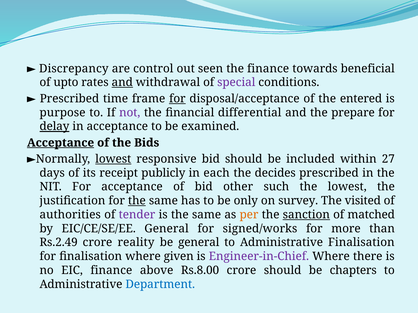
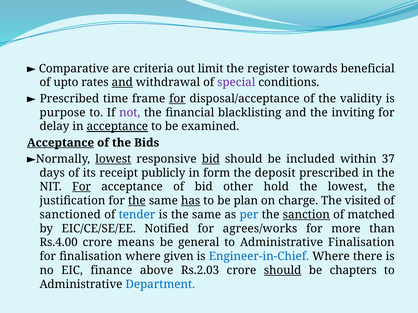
Discrepancy: Discrepancy -> Comparative
control: control -> criteria
seen: seen -> limit
the finance: finance -> register
entered: entered -> validity
differential: differential -> blacklisting
prepare: prepare -> inviting
delay underline: present -> none
acceptance at (117, 127) underline: none -> present
bid at (211, 159) underline: none -> present
27: 27 -> 37
each: each -> form
decides: decides -> deposit
For at (82, 187) underline: none -> present
such: such -> hold
has underline: none -> present
only: only -> plan
survey: survey -> charge
authorities: authorities -> sanctioned
tender colour: purple -> blue
per colour: orange -> blue
EIC/CE/SE/EE General: General -> Notified
signed/works: signed/works -> agrees/works
Rs.2.49: Rs.2.49 -> Rs.4.00
reality: reality -> means
Engineer-in-Chief colour: purple -> blue
Rs.8.00: Rs.8.00 -> Rs.2.03
should at (283, 271) underline: none -> present
